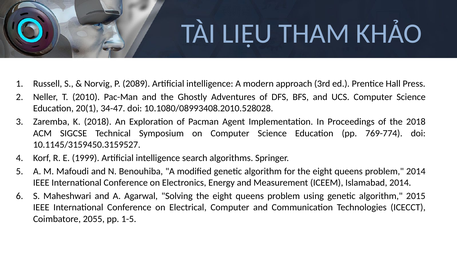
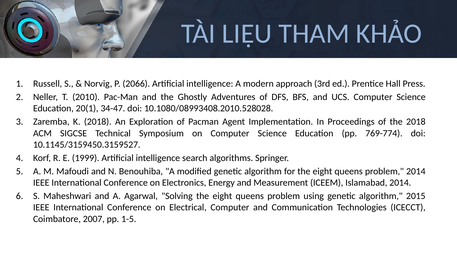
2089: 2089 -> 2066
2055: 2055 -> 2007
